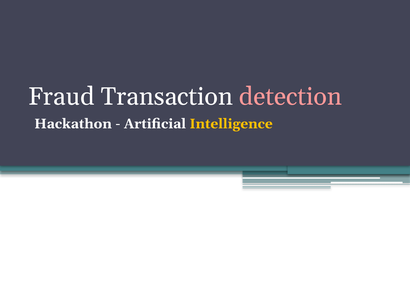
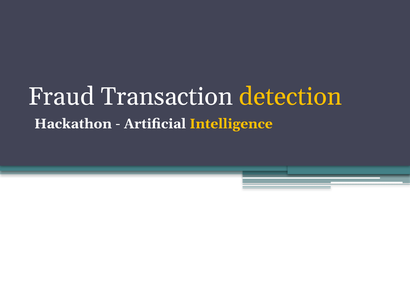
detection colour: pink -> yellow
